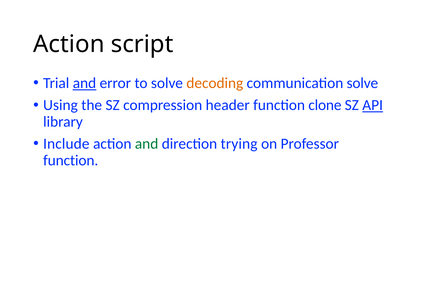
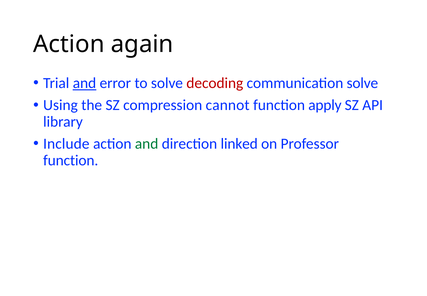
script: script -> again
decoding colour: orange -> red
header: header -> cannot
clone: clone -> apply
API underline: present -> none
trying: trying -> linked
